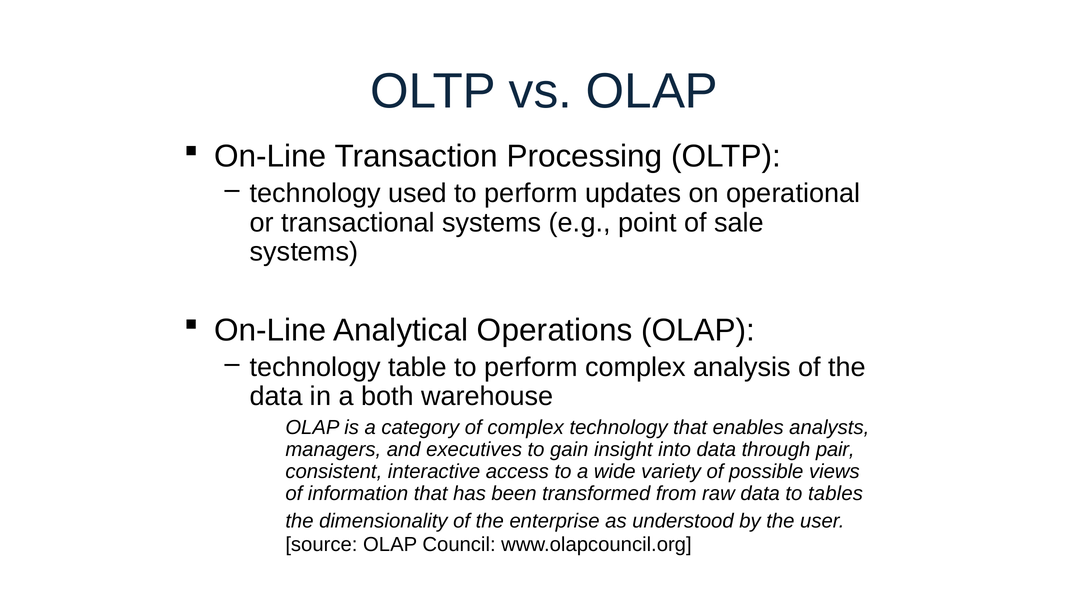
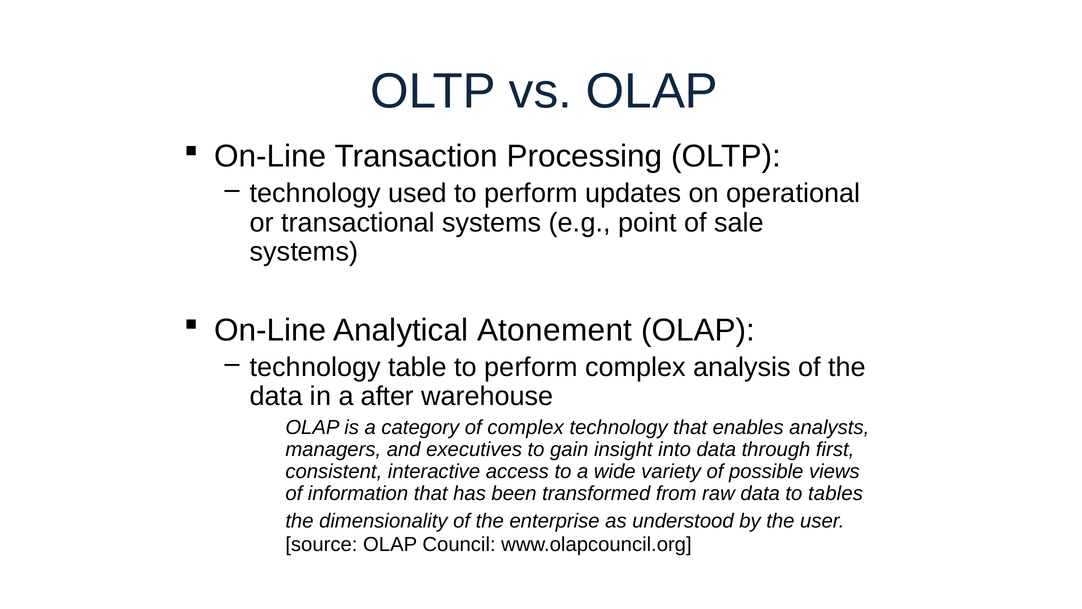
Operations: Operations -> Atonement
both: both -> after
pair: pair -> first
